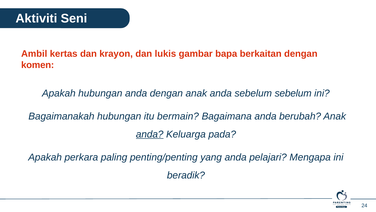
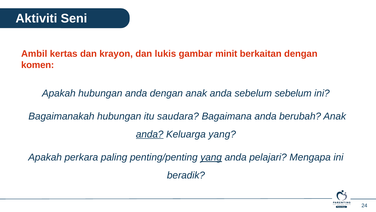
bapa: bapa -> minit
bermain: bermain -> saudara
Keluarga pada: pada -> yang
yang at (211, 157) underline: none -> present
